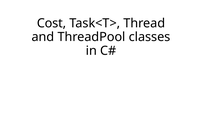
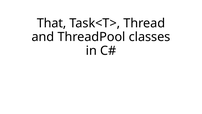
Cost: Cost -> That
